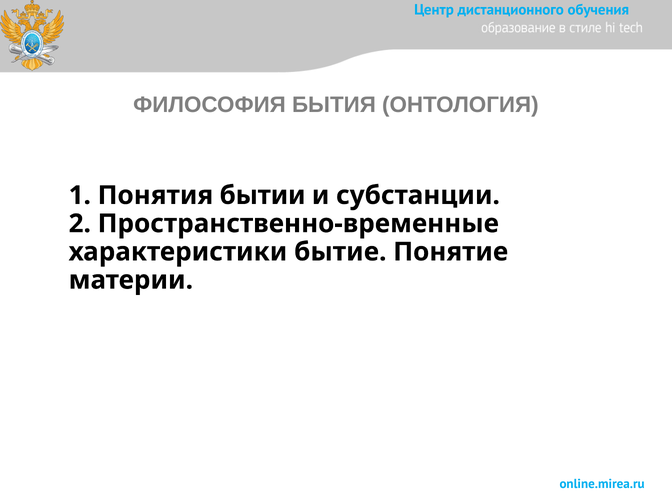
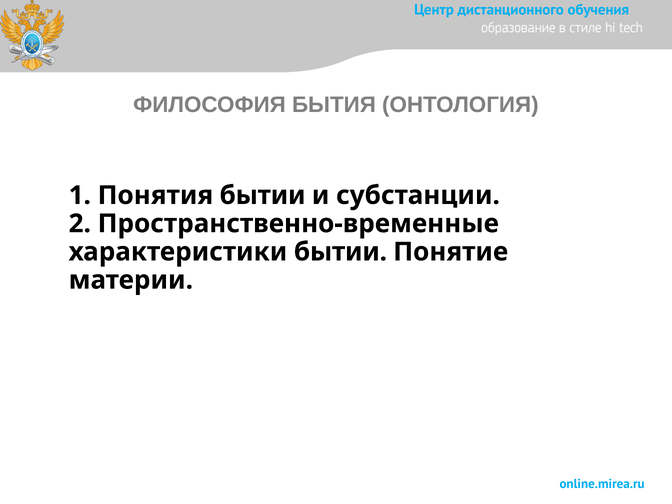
характеристики бытие: бытие -> бытии
